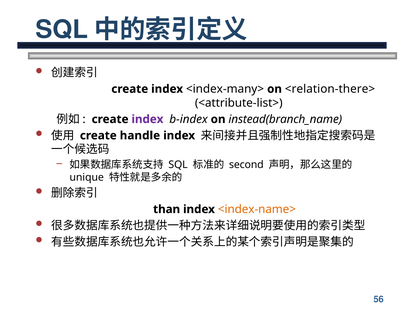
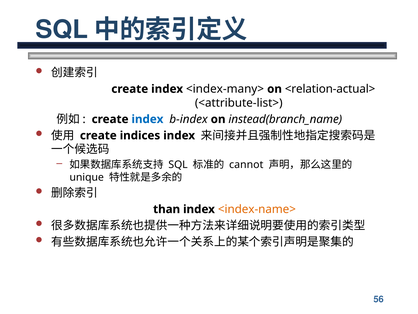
<relation-there>: <relation-there> -> <relation-actual>
index at (147, 119) colour: purple -> blue
handle: handle -> indices
second: second -> cannot
